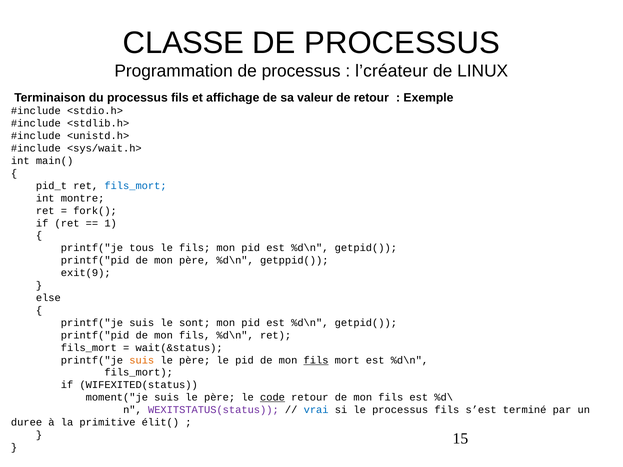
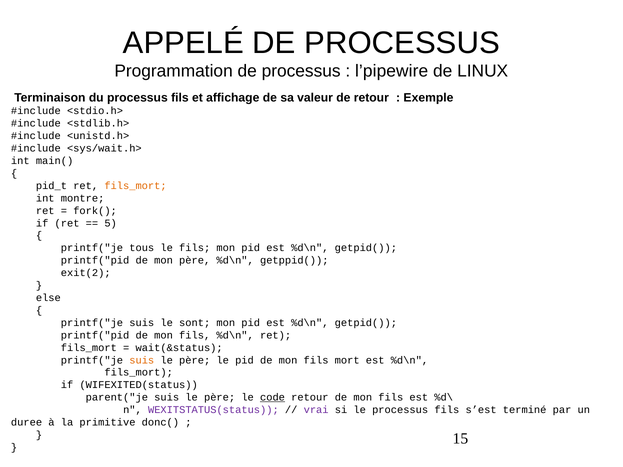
CLASSE: CLASSE -> APPELÉ
l’créateur: l’créateur -> l’pipewire
fils_mort at (136, 186) colour: blue -> orange
1: 1 -> 5
exit(9: exit(9 -> exit(2
fils at (316, 360) underline: present -> none
moment("je: moment("je -> parent("je
vrai colour: blue -> purple
élit(: élit( -> donc(
